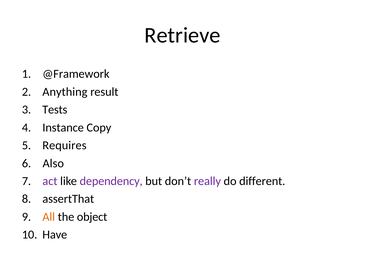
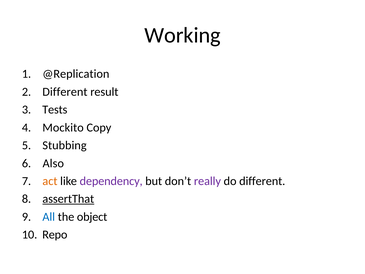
Retrieve: Retrieve -> Working
@Framework: @Framework -> @Replication
Anything at (65, 92): Anything -> Different
Instance: Instance -> Mockito
Requires: Requires -> Stubbing
act colour: purple -> orange
assertThat underline: none -> present
All colour: orange -> blue
Have: Have -> Repo
